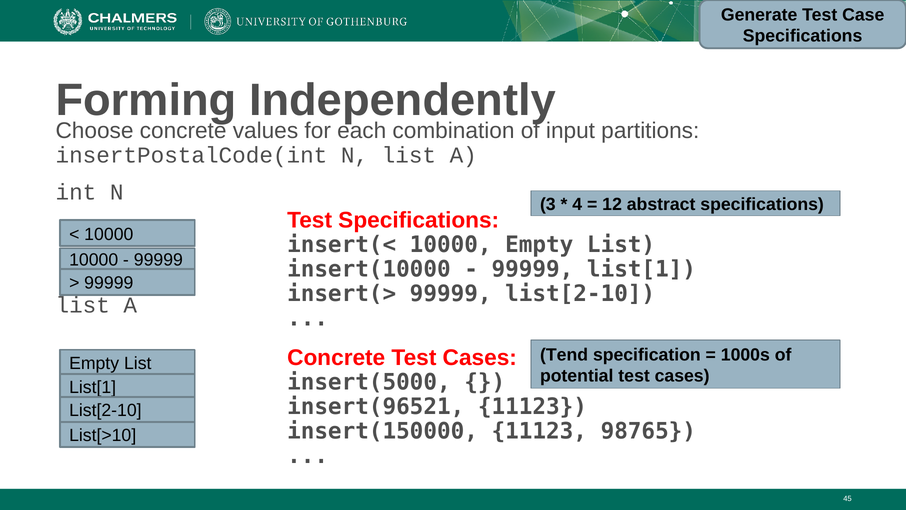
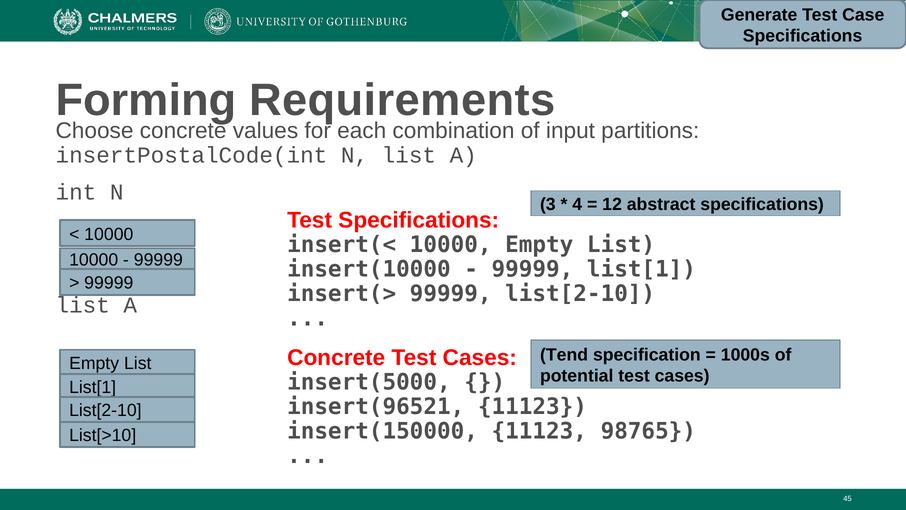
Independently: Independently -> Requirements
